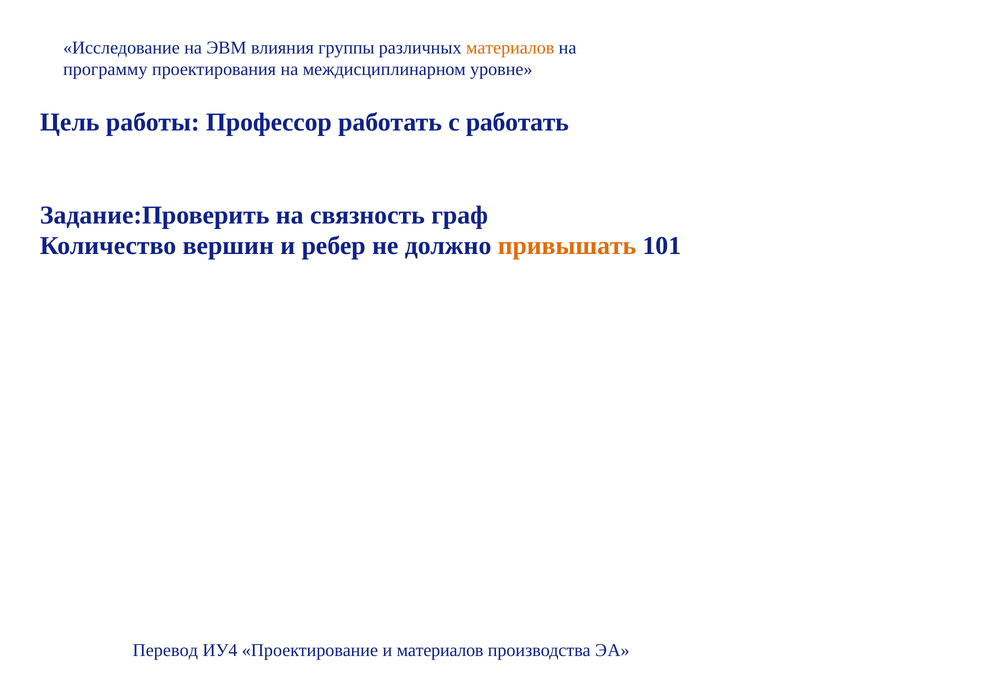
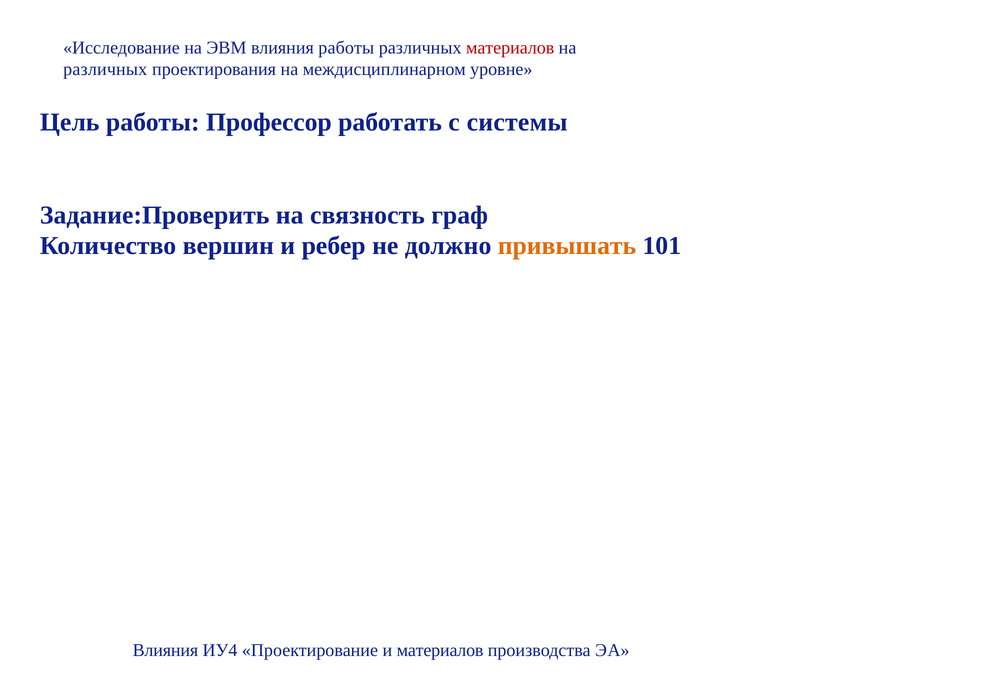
влияния группы: группы -> работы
материалов at (510, 48) colour: orange -> red
программу at (105, 69): программу -> различных
с работать: работать -> системы
Перевод at (165, 650): Перевод -> Влияния
